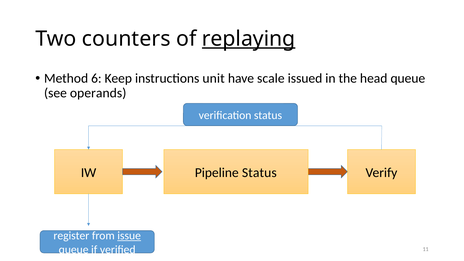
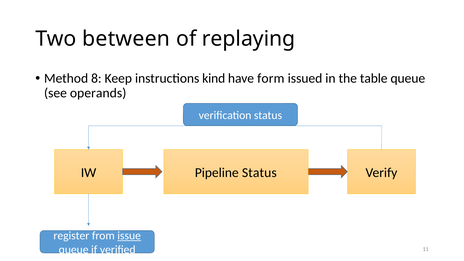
counters: counters -> between
replaying underline: present -> none
6: 6 -> 8
unit: unit -> kind
scale: scale -> form
head: head -> table
